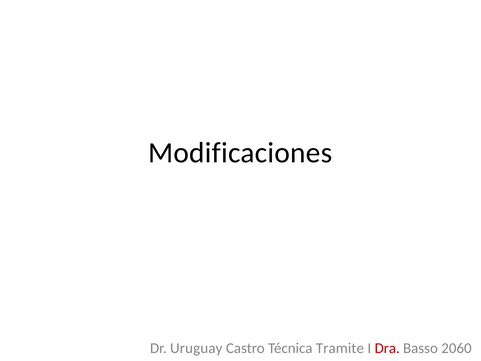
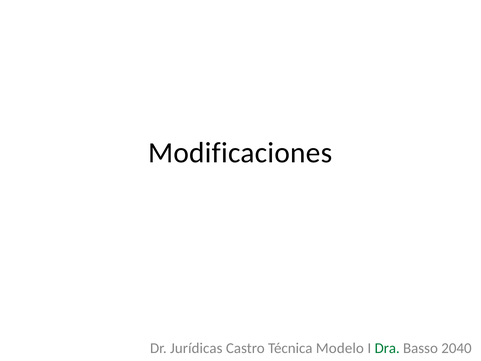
Uruguay: Uruguay -> Jurídicas
Tramite: Tramite -> Modelo
Dra colour: red -> green
2060: 2060 -> 2040
